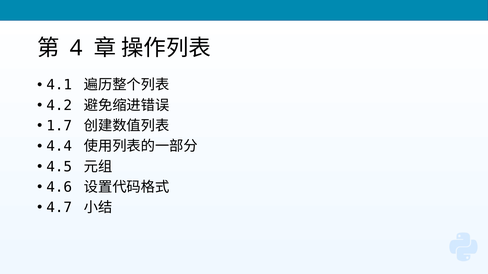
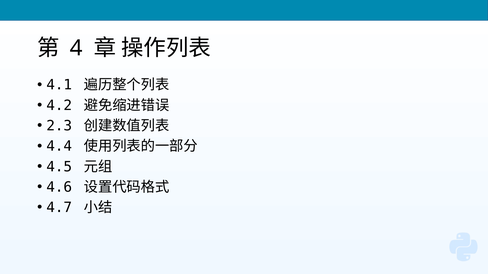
1.7: 1.7 -> 2.3
